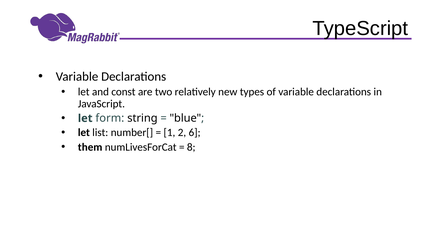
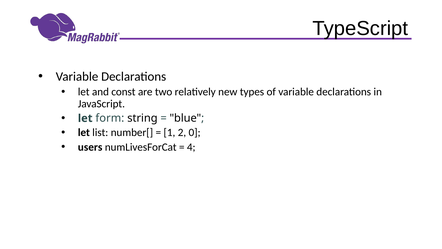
6: 6 -> 0
them: them -> users
8: 8 -> 4
